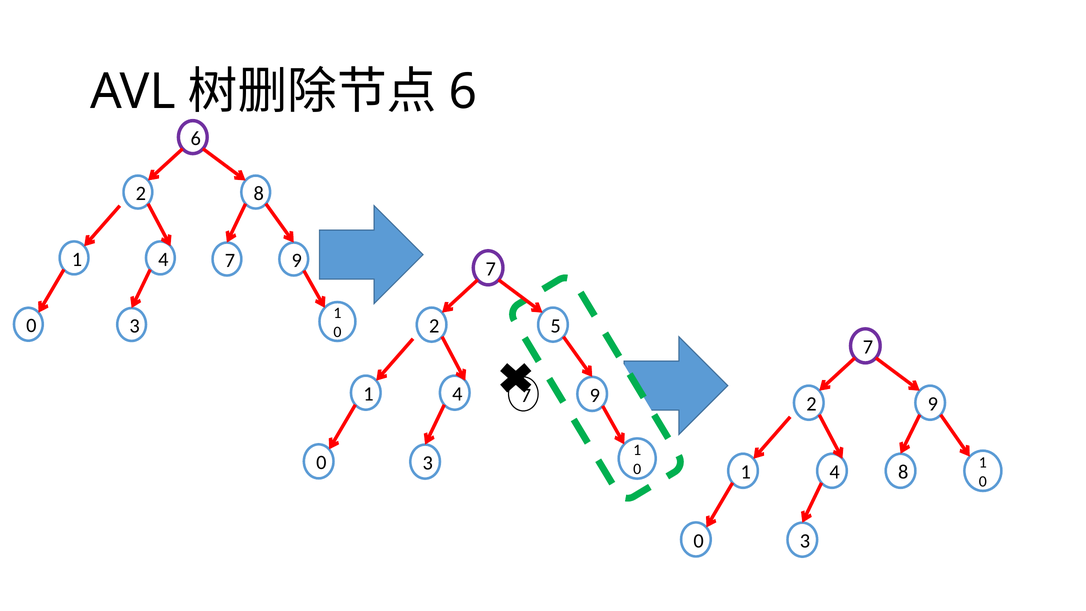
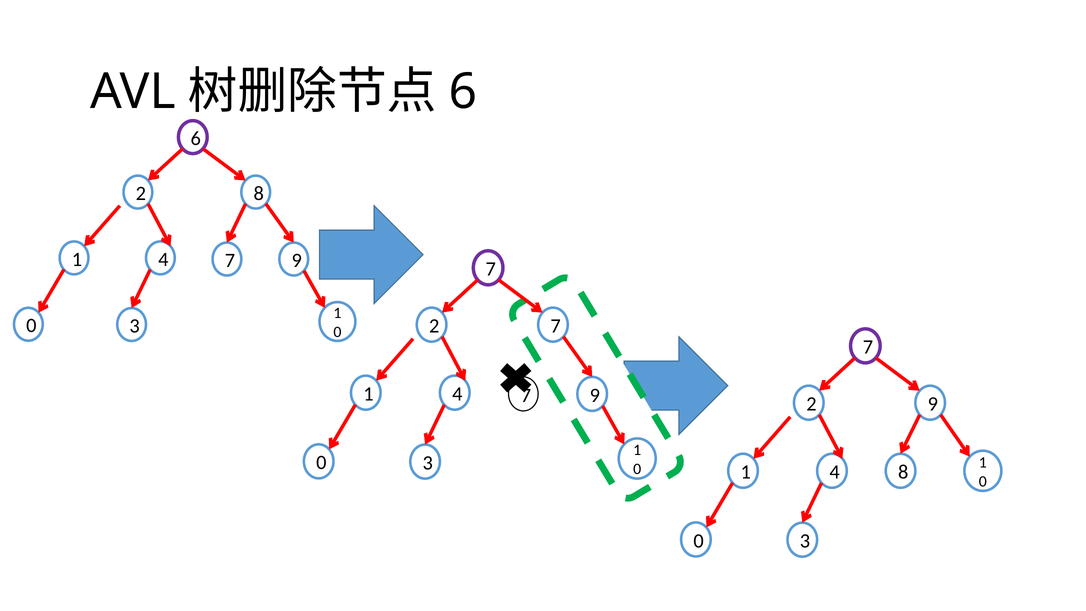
2 5: 5 -> 7
